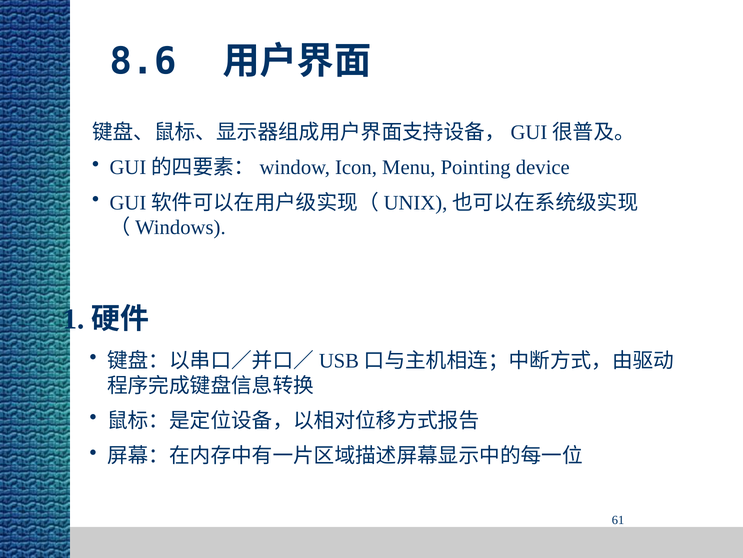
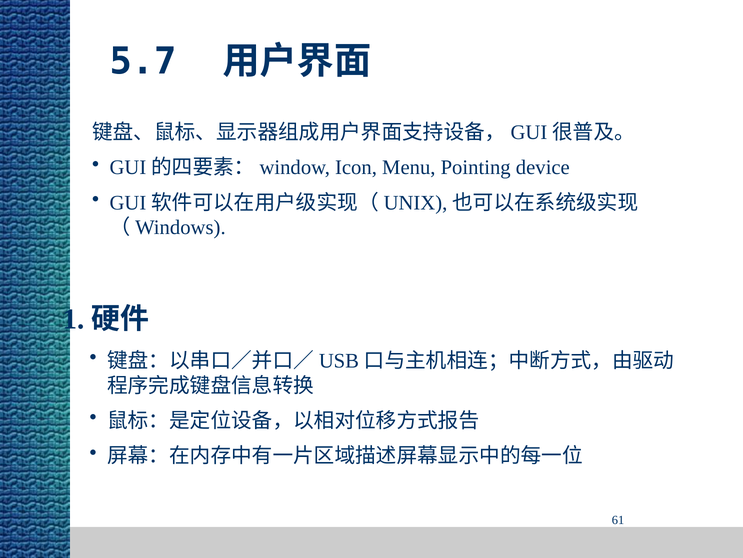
8.6: 8.6 -> 5.7
